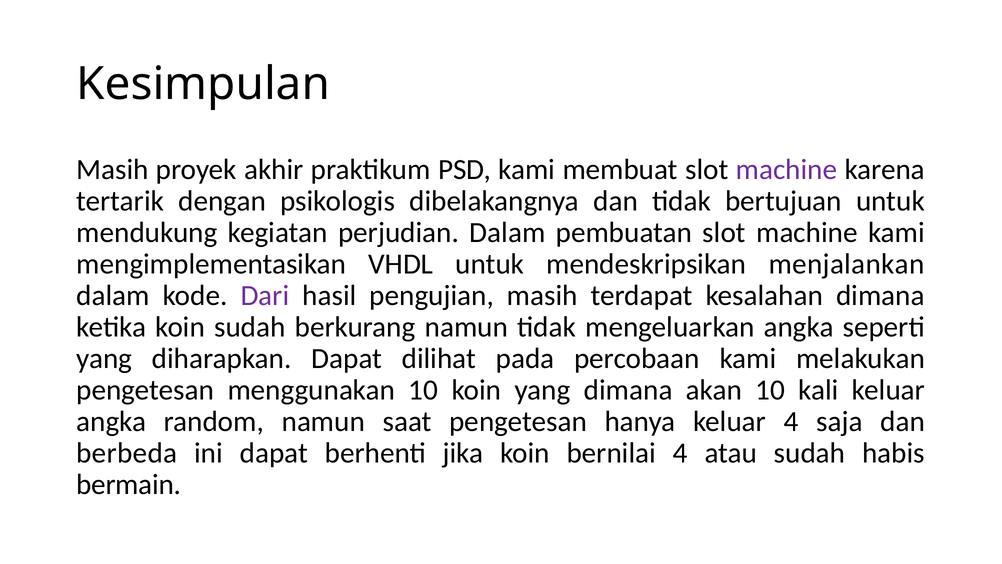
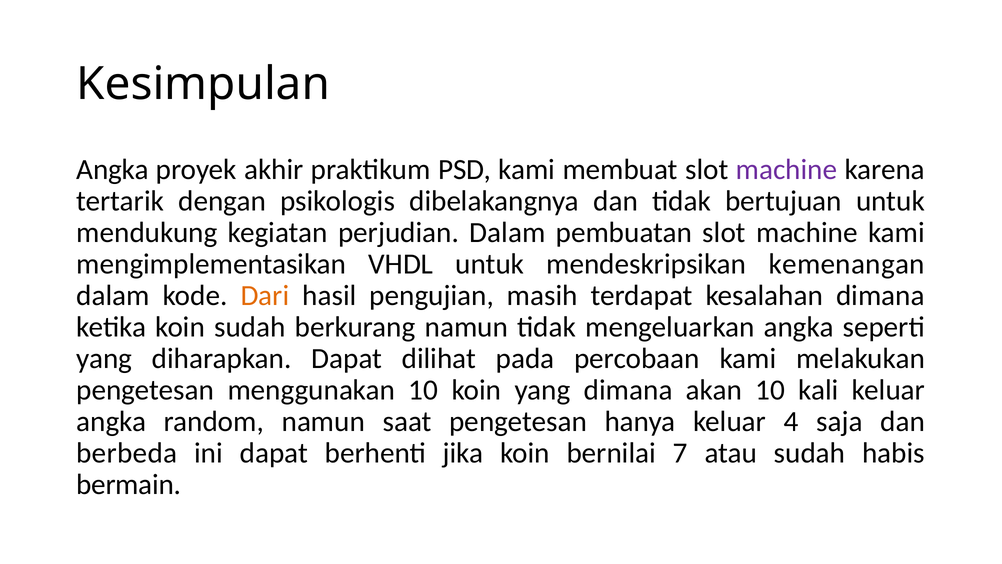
Masih at (112, 169): Masih -> Angka
menjalankan: menjalankan -> kemenangan
Dari colour: purple -> orange
bernilai 4: 4 -> 7
